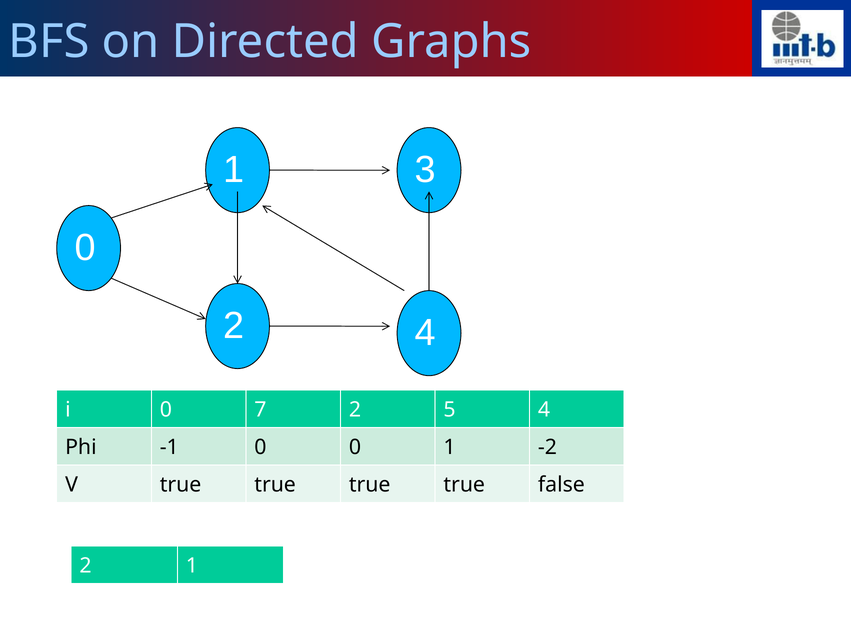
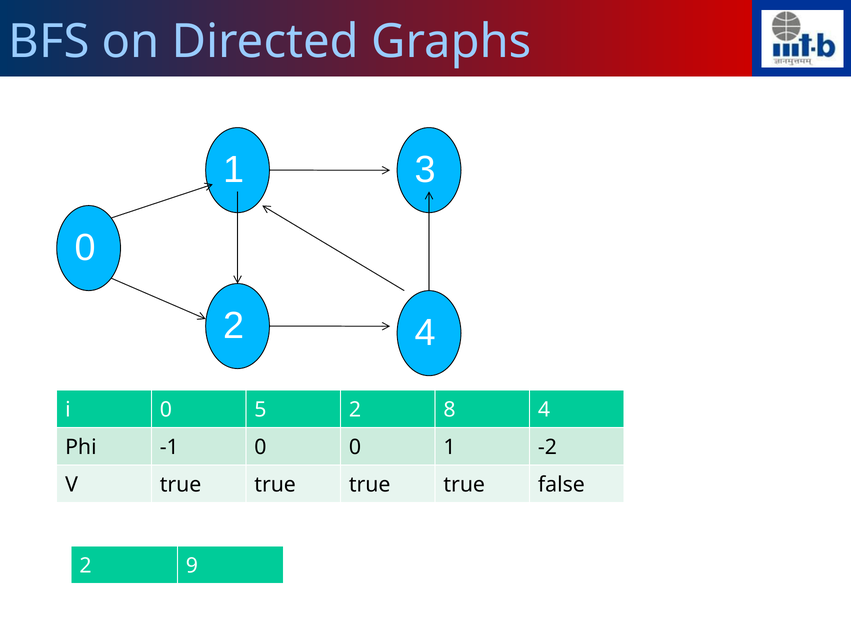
7: 7 -> 5
5: 5 -> 8
1 at (192, 566): 1 -> 9
